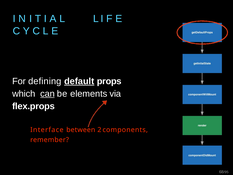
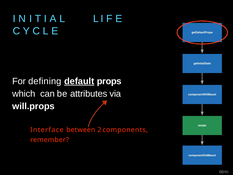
can underline: present -> none
elements: elements -> attributes
flex.props: flex.props -> will.props
